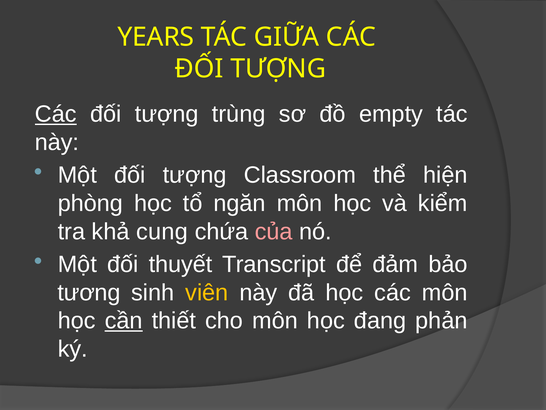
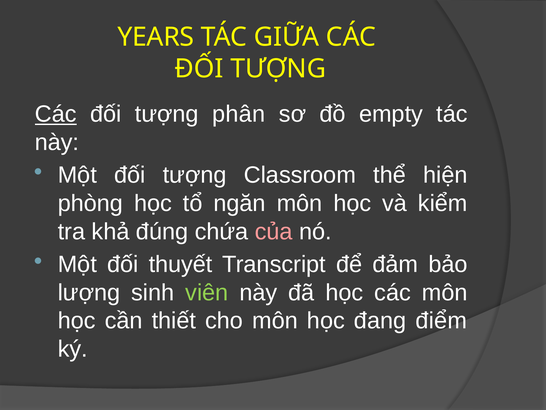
trùng: trùng -> phân
cung: cung -> đúng
tương: tương -> lượng
viên colour: yellow -> light green
cần underline: present -> none
phản: phản -> điểm
